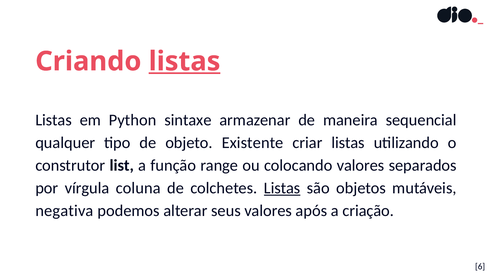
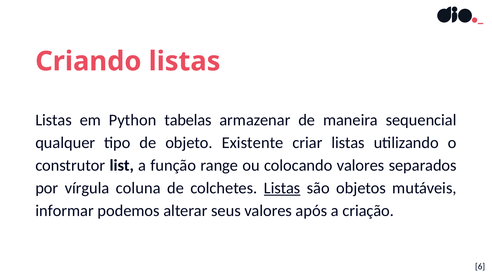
listas at (184, 61) underline: present -> none
sintaxe: sintaxe -> tabelas
negativa: negativa -> informar
